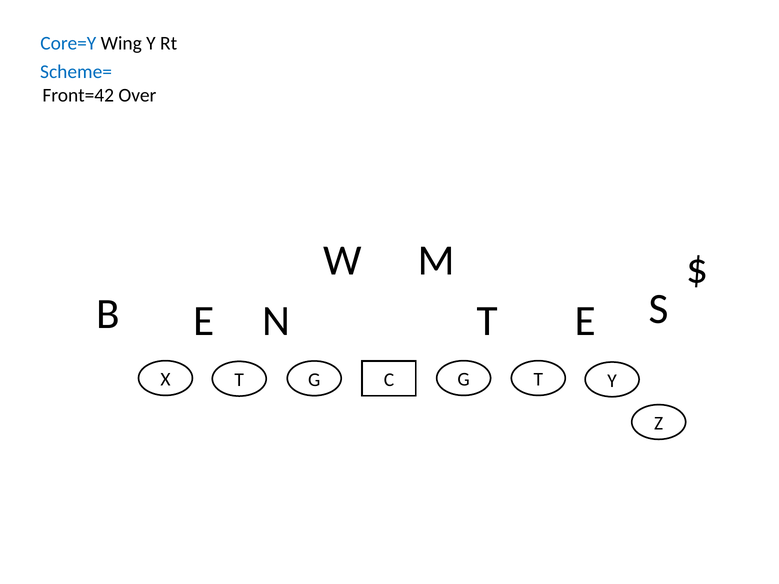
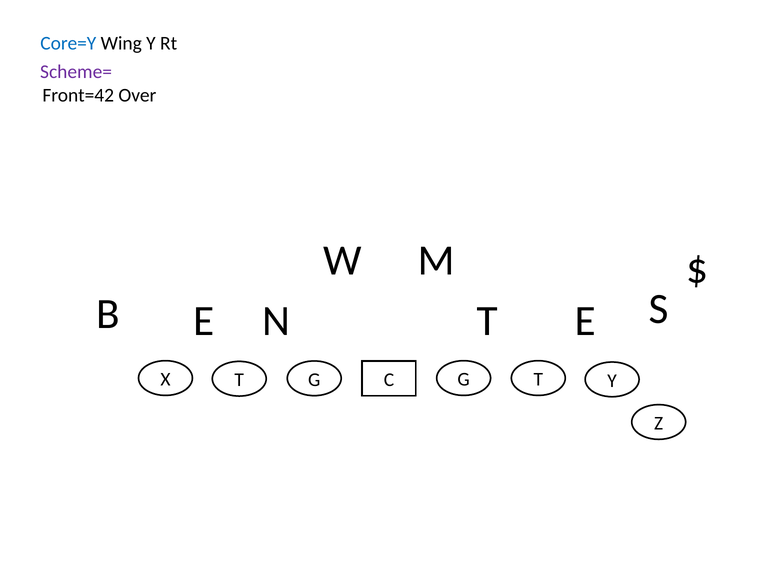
Scheme= colour: blue -> purple
